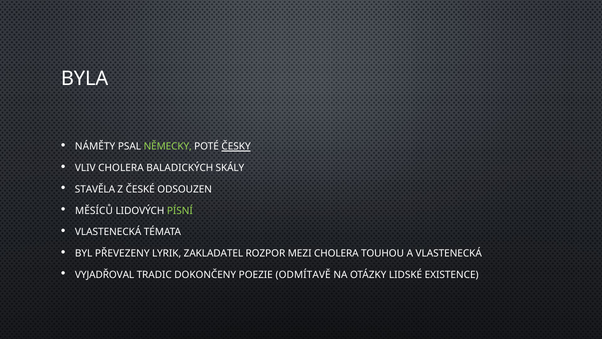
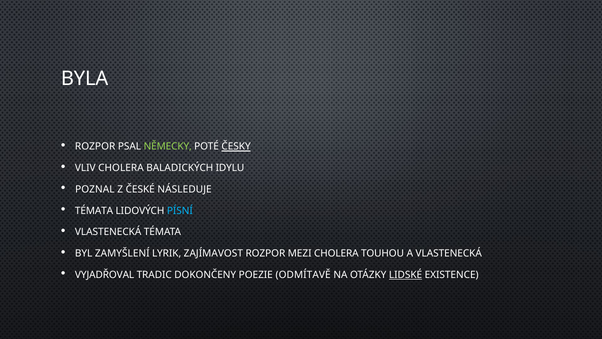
NÁMĚTY at (95, 147): NÁMĚTY -> ROZPOR
SKÁLY: SKÁLY -> IDYLU
STAVĚLA: STAVĚLA -> POZNAL
ODSOUZEN: ODSOUZEN -> NÁSLEDUJE
MĚSÍCŮ at (94, 211): MĚSÍCŮ -> TÉMATA
PÍSNÍ colour: light green -> light blue
PŘEVEZENY: PŘEVEZENY -> ZAMYŠLENÍ
ZAKLADATEL: ZAKLADATEL -> ZAJÍMAVOST
LIDSKÉ underline: none -> present
